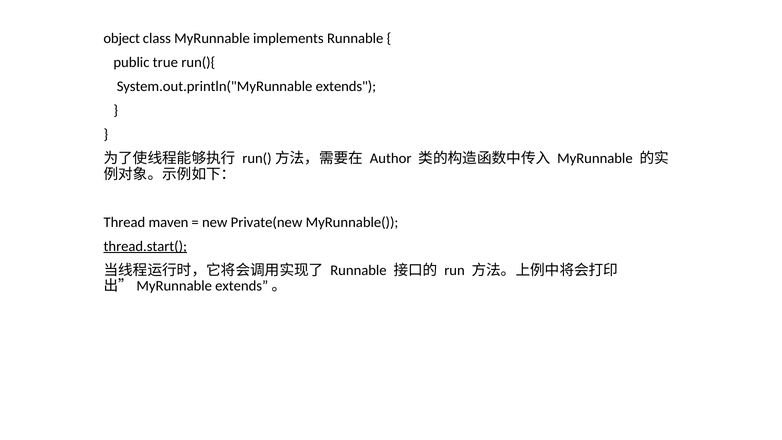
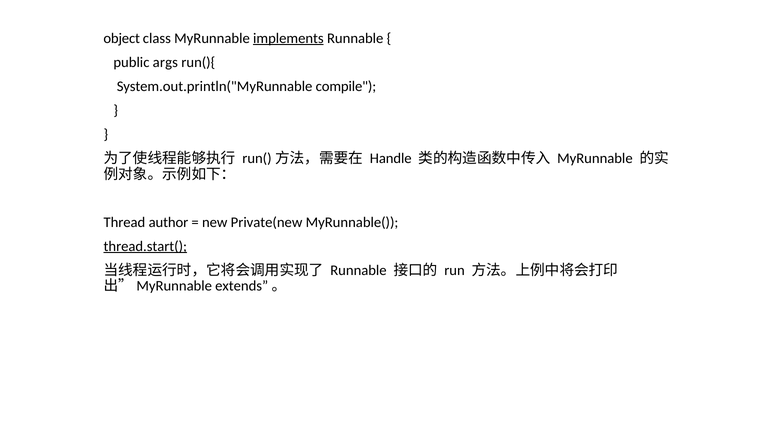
implements underline: none -> present
true: true -> args
System.out.println("MyRunnable extends: extends -> compile
Author: Author -> Handle
maven: maven -> author
